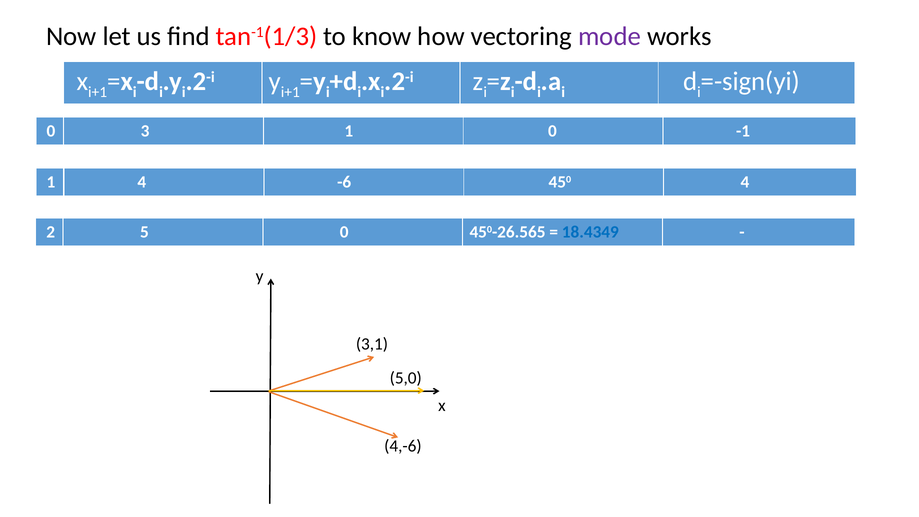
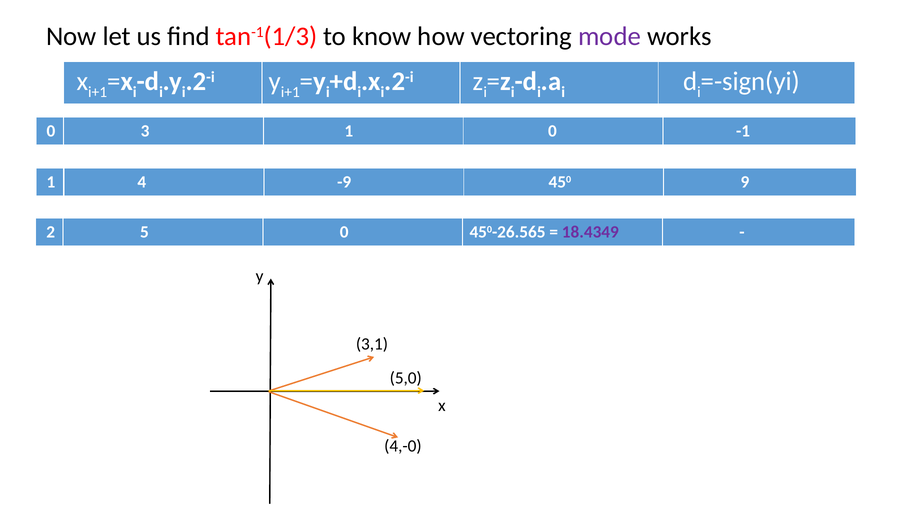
-6: -6 -> -9
450 4: 4 -> 9
18.4349 colour: blue -> purple
4,-6: 4,-6 -> 4,-0
